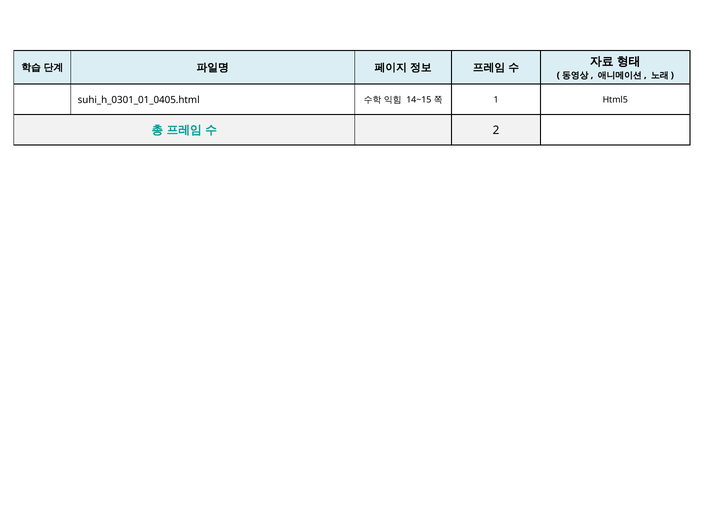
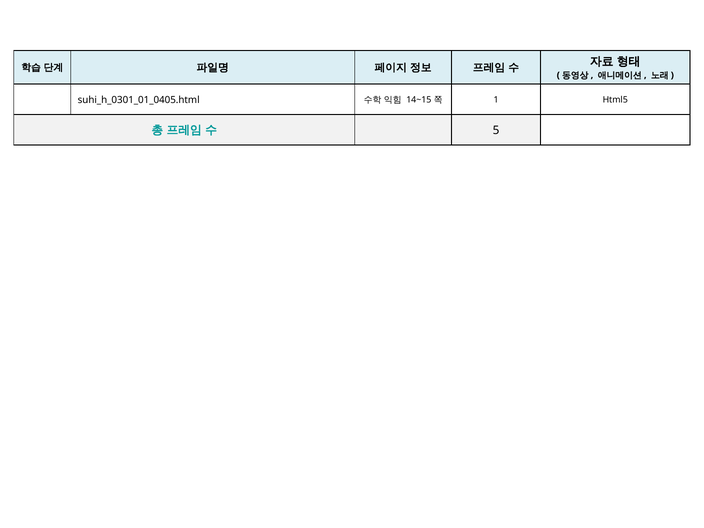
2: 2 -> 5
